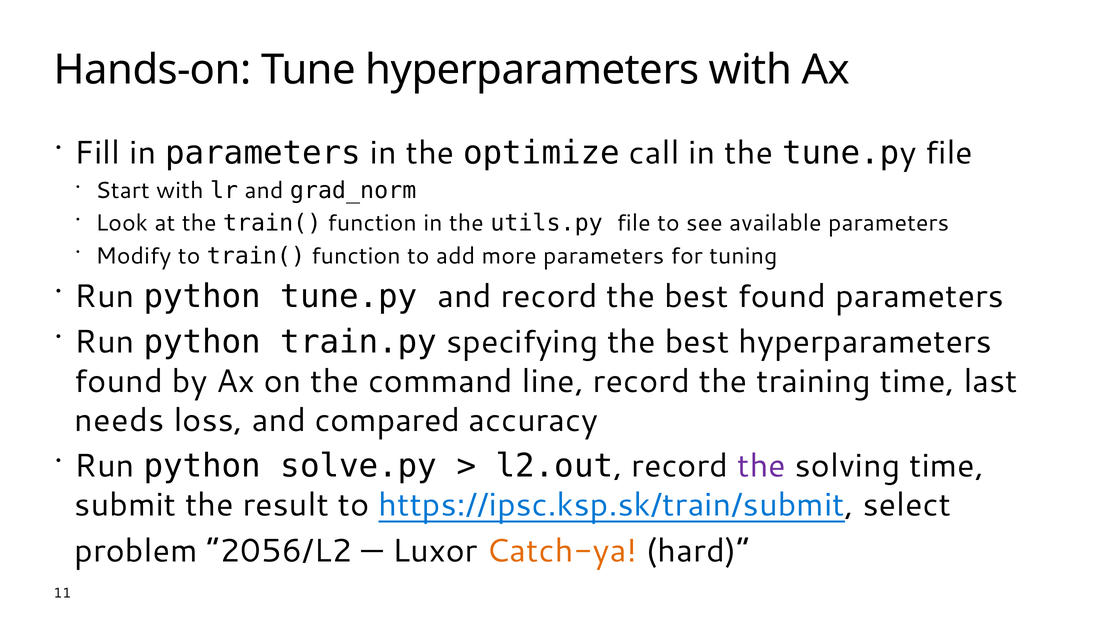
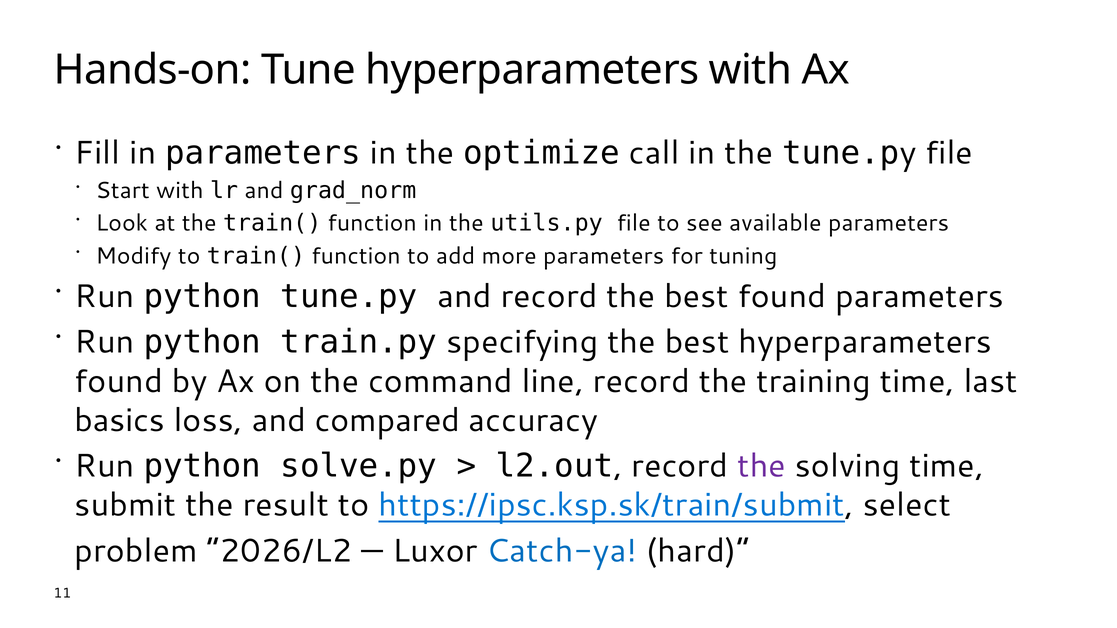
needs: needs -> basics
2056/L2: 2056/L2 -> 2026/L2
Catch-ya colour: orange -> blue
